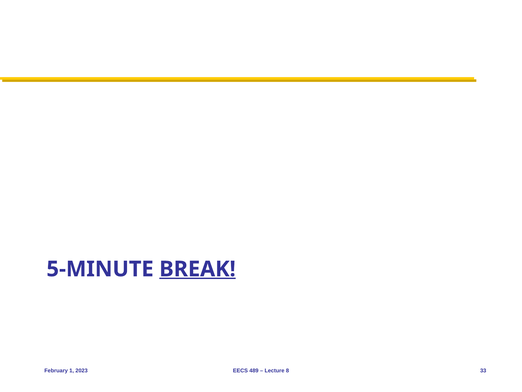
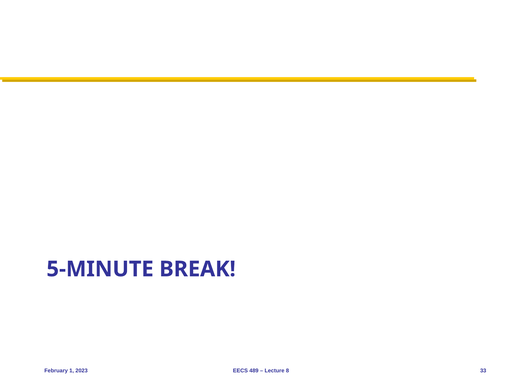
BREAK underline: present -> none
